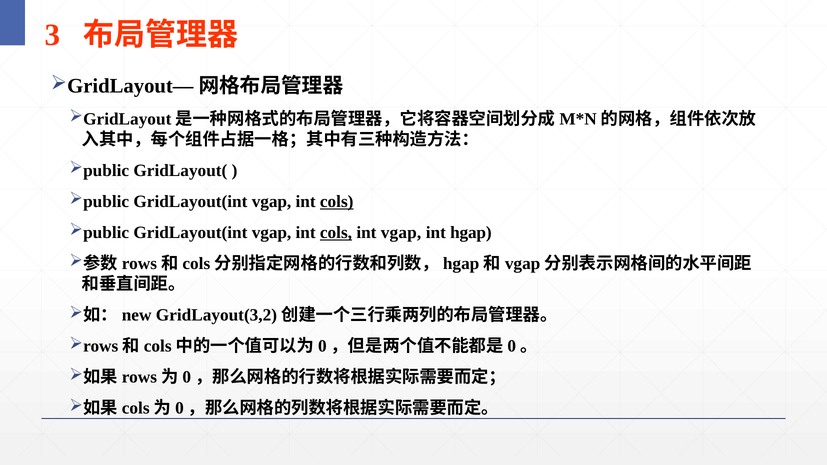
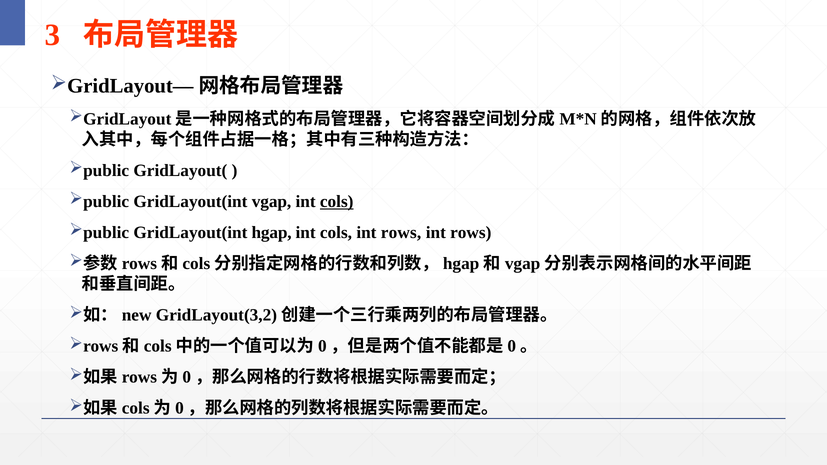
vgap at (272, 233): vgap -> hgap
cols at (336, 233) underline: present -> none
vgap at (401, 233): vgap -> rows
hgap at (471, 233): hgap -> rows
